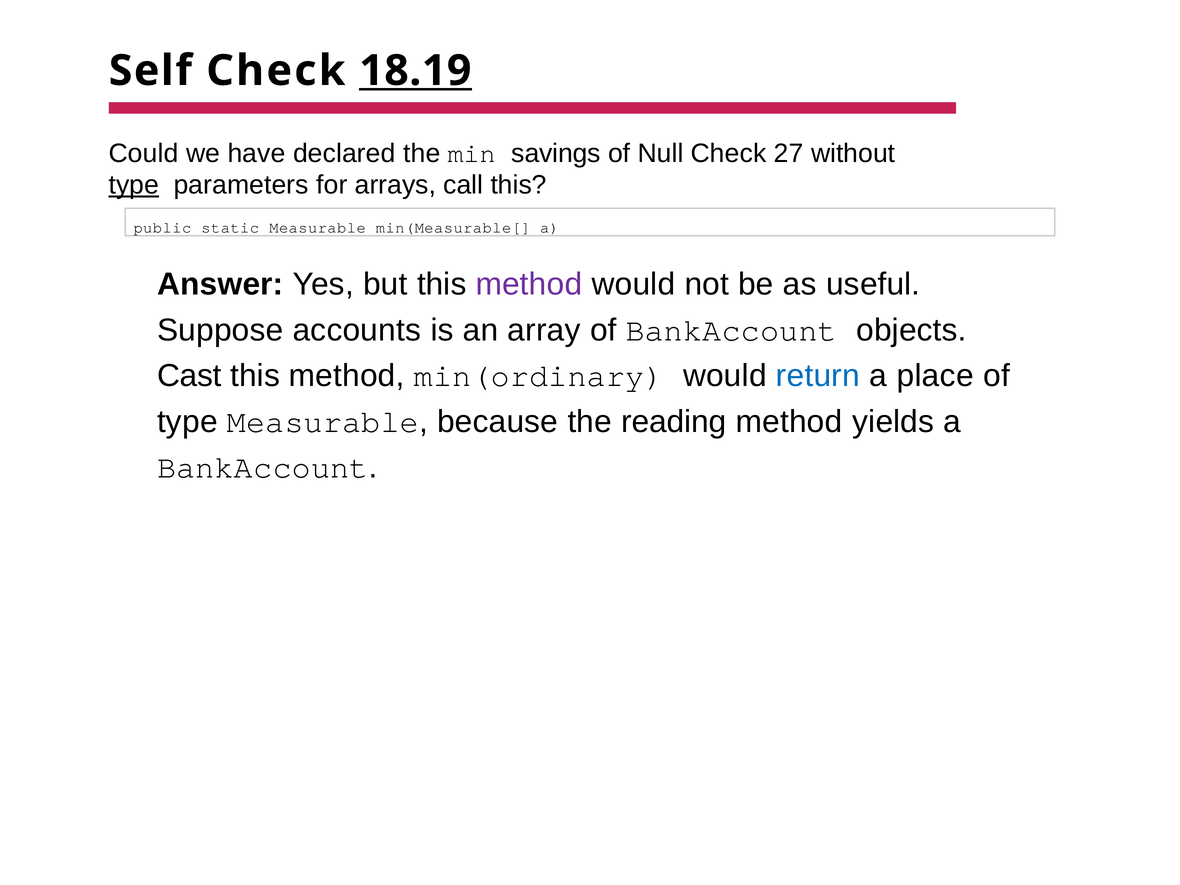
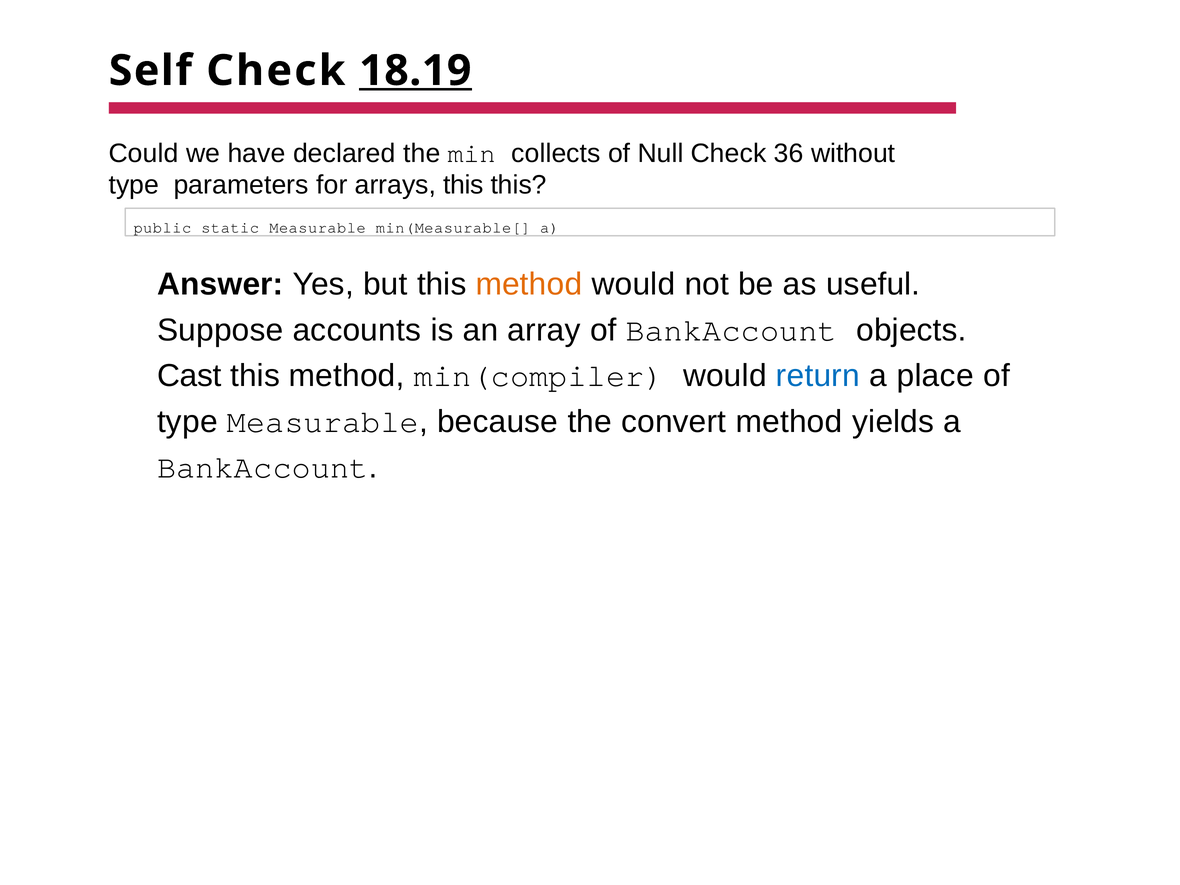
savings: savings -> collects
27: 27 -> 36
type at (134, 185) underline: present -> none
arrays call: call -> this
method at (529, 284) colour: purple -> orange
min(ordinary: min(ordinary -> min(compiler
reading: reading -> convert
